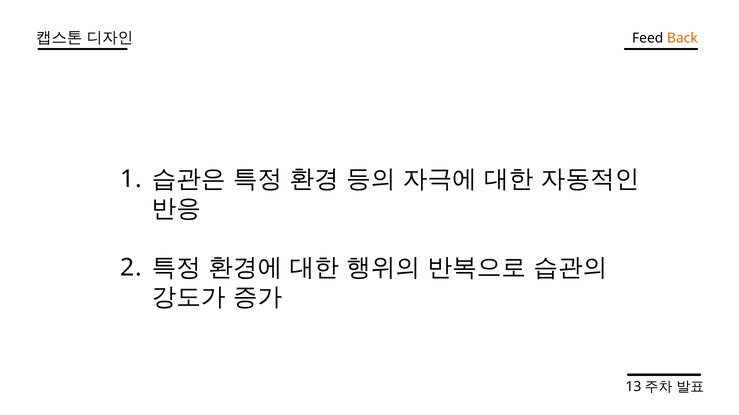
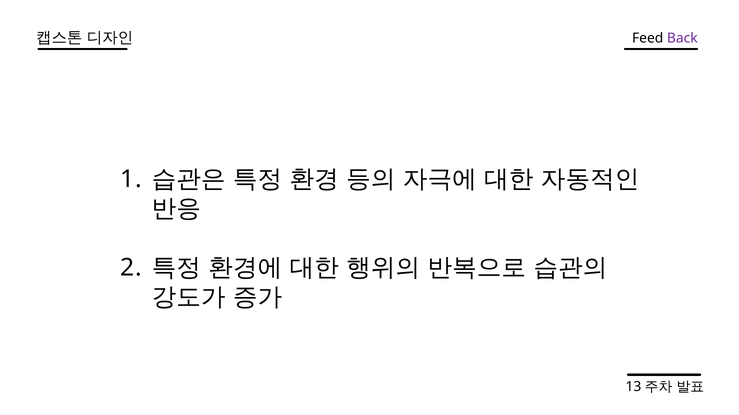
Back colour: orange -> purple
